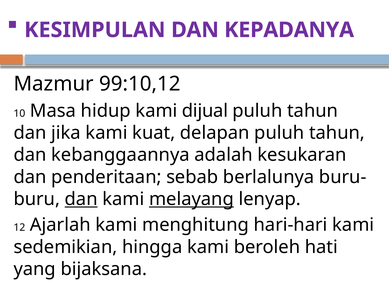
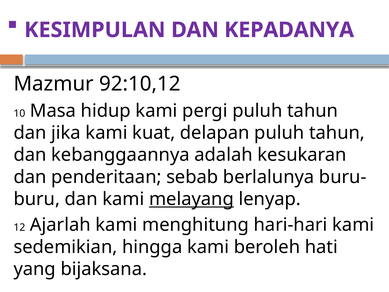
99:10,12: 99:10,12 -> 92:10,12
dijual: dijual -> pergi
dan at (81, 199) underline: present -> none
